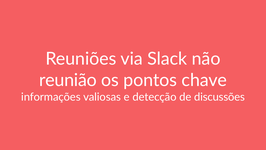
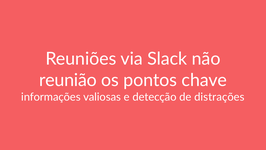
discussões: discussões -> distrações
